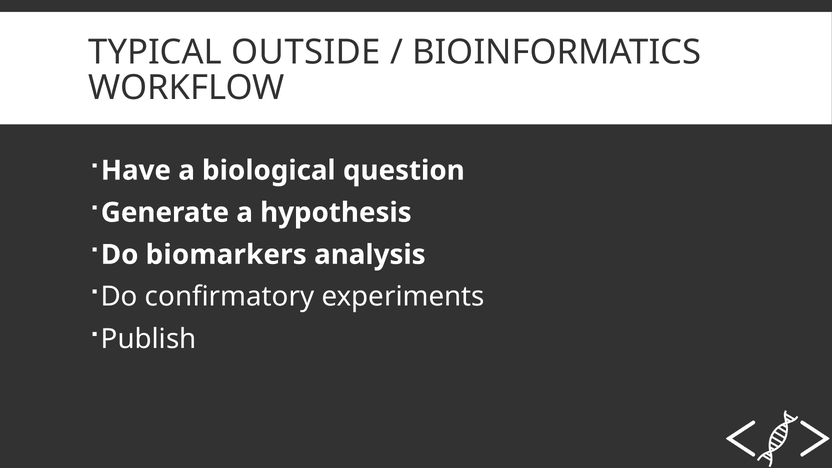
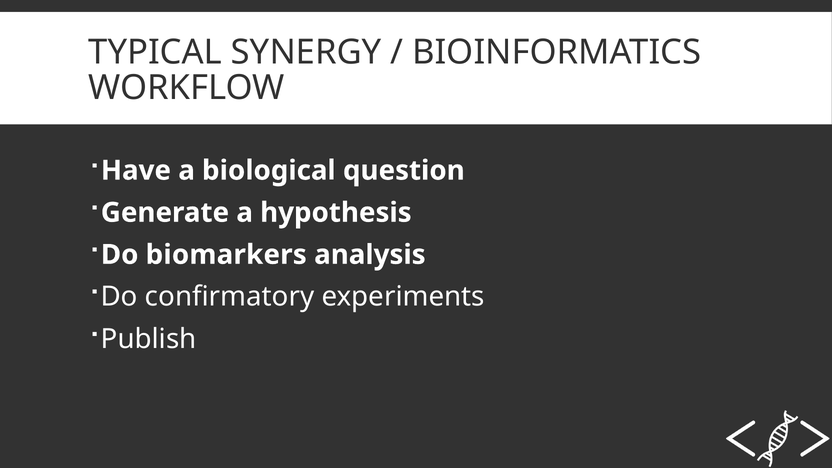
OUTSIDE: OUTSIDE -> SYNERGY
